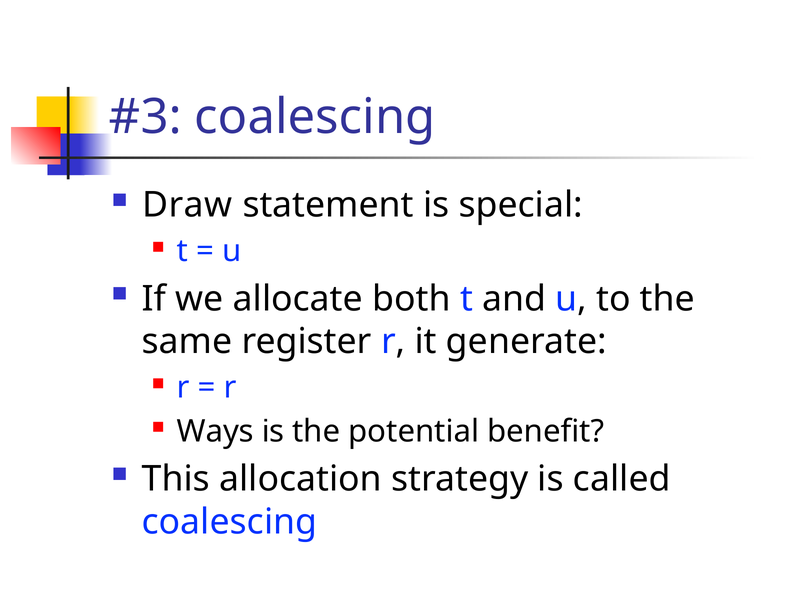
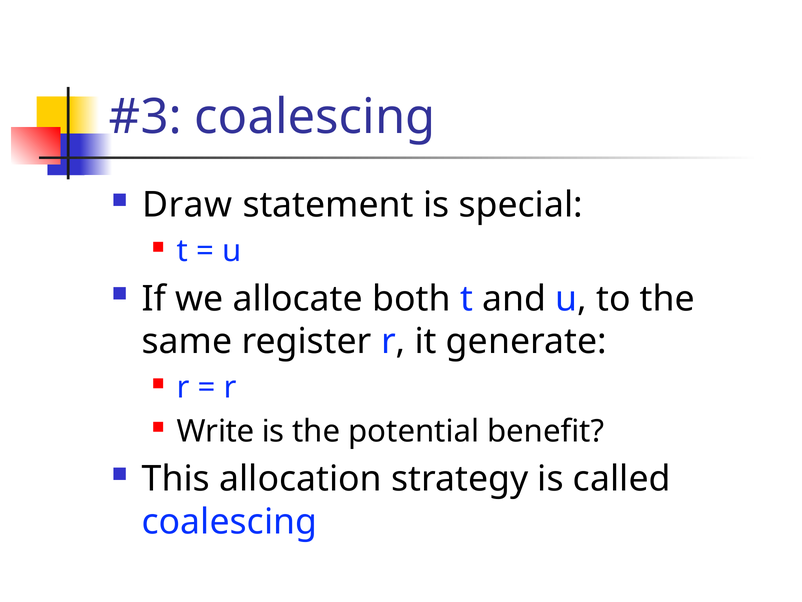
Ways: Ways -> Write
